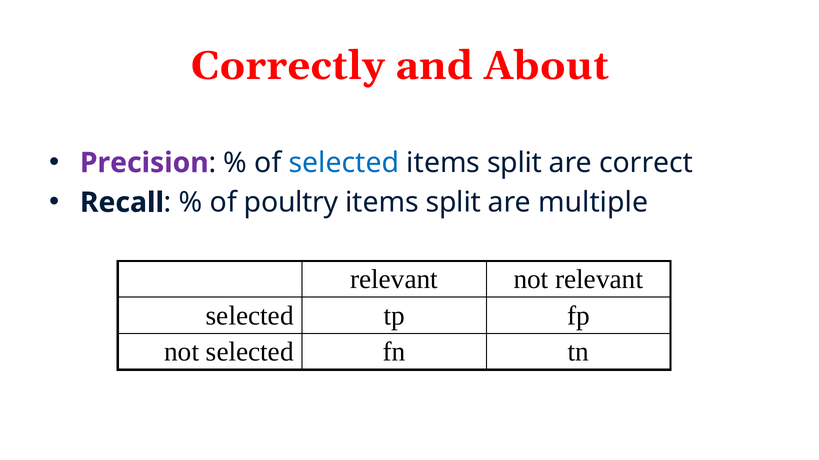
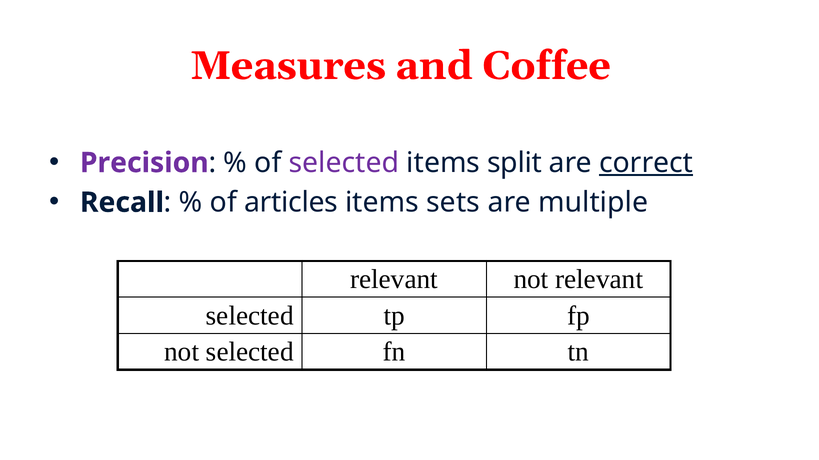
Correctly: Correctly -> Measures
About: About -> Coffee
selected at (344, 163) colour: blue -> purple
correct underline: none -> present
poultry: poultry -> articles
split at (453, 203): split -> sets
